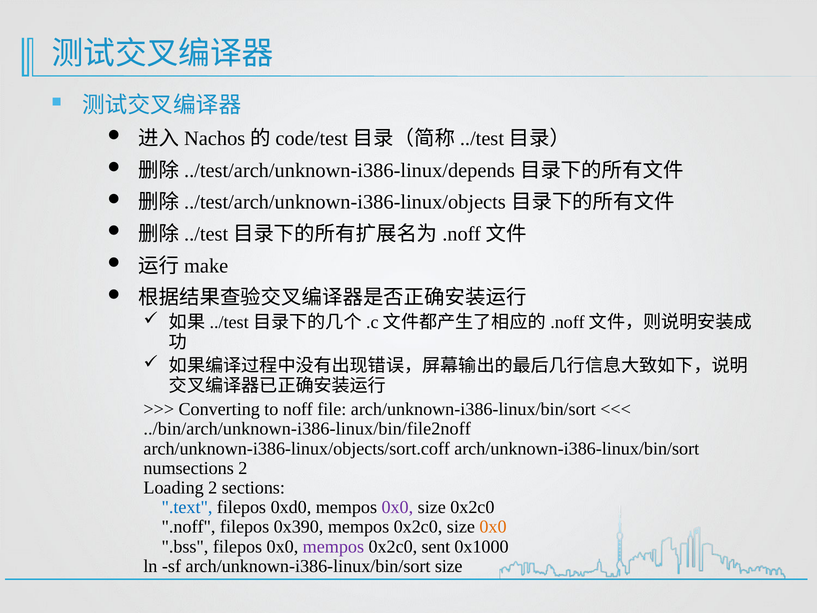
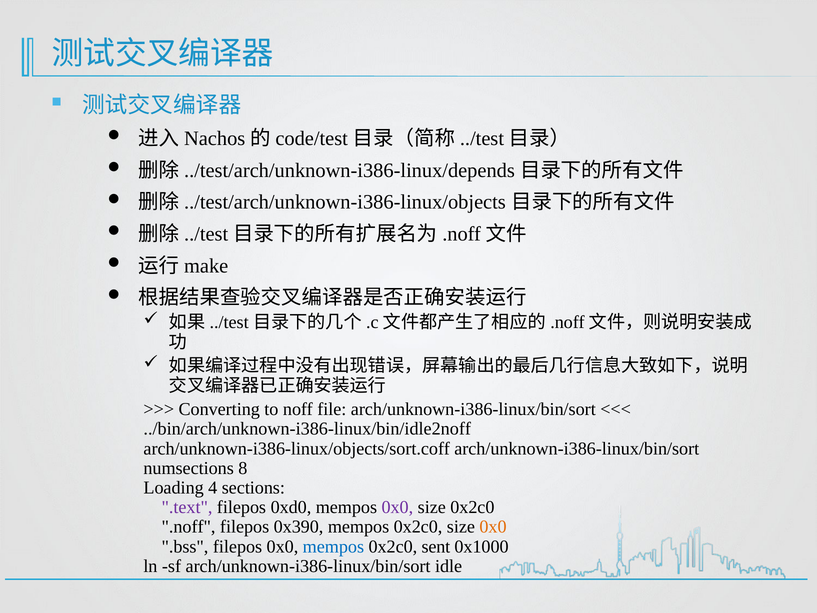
../bin/arch/unknown-i386-linux/bin/file2noff: ../bin/arch/unknown-i386-linux/bin/file2noff -> ../bin/arch/unknown-i386-linux/bin/idle2noff
numsections 2: 2 -> 8
Loading 2: 2 -> 4
.text colour: blue -> purple
mempos at (333, 546) colour: purple -> blue
arch/unknown-i386-linux/bin/sort size: size -> idle
